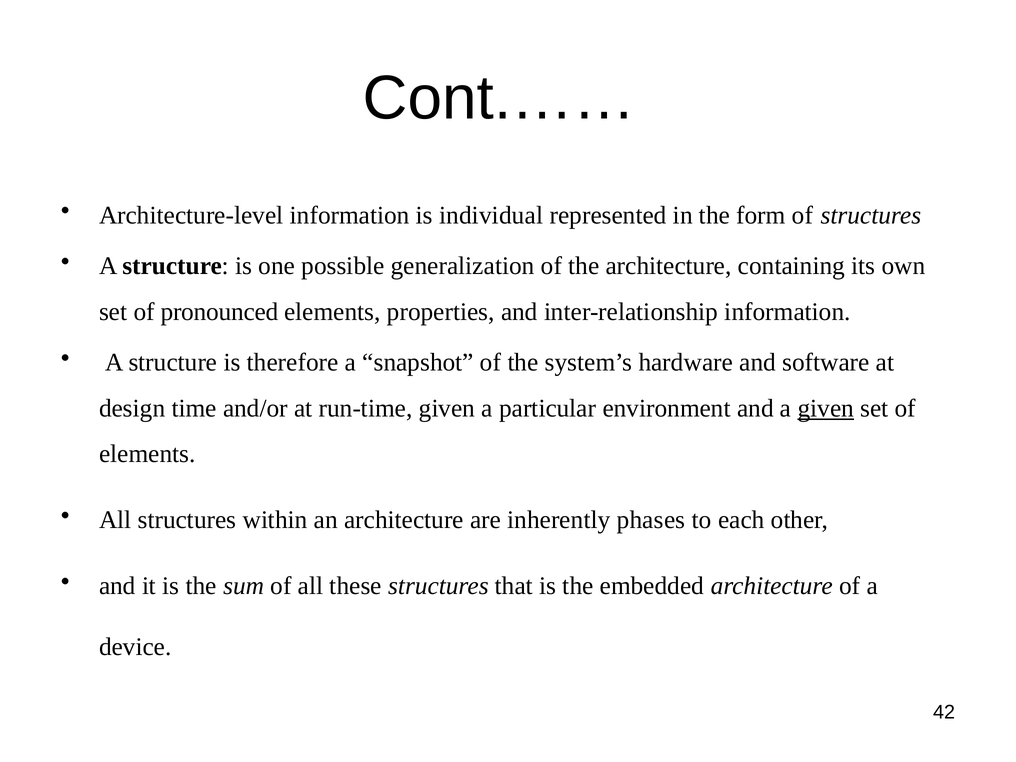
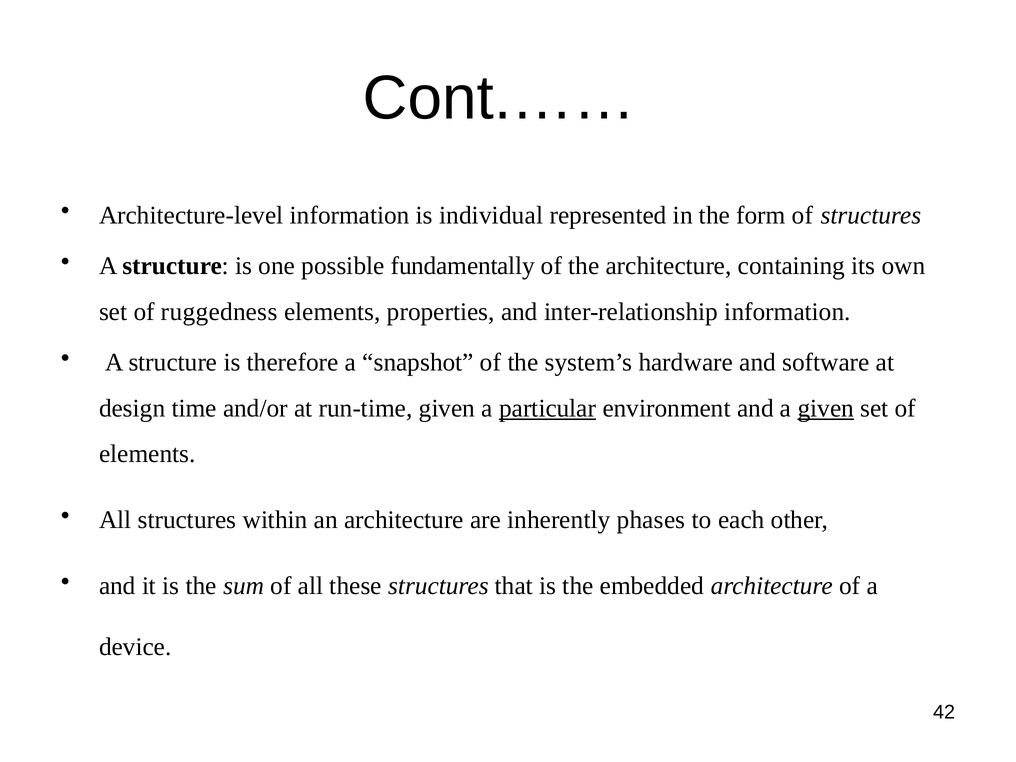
generalization: generalization -> fundamentally
pronounced: pronounced -> ruggedness
particular underline: none -> present
